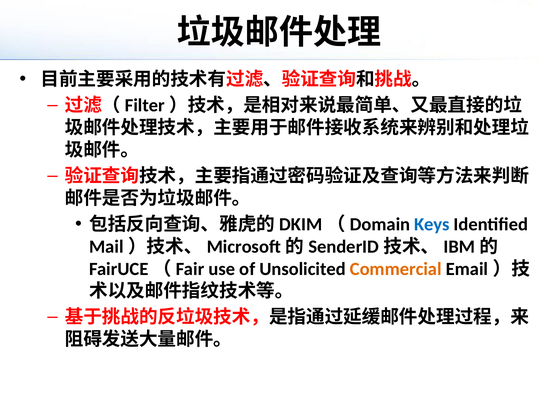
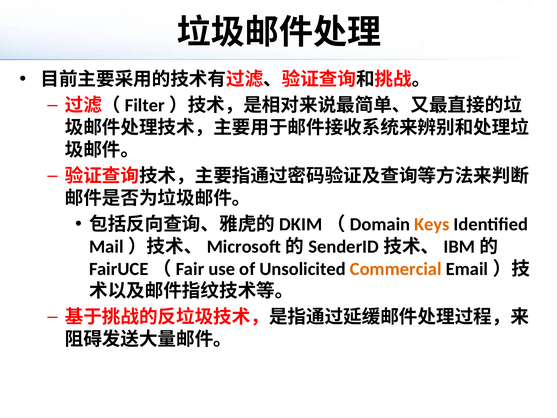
Keys colour: blue -> orange
